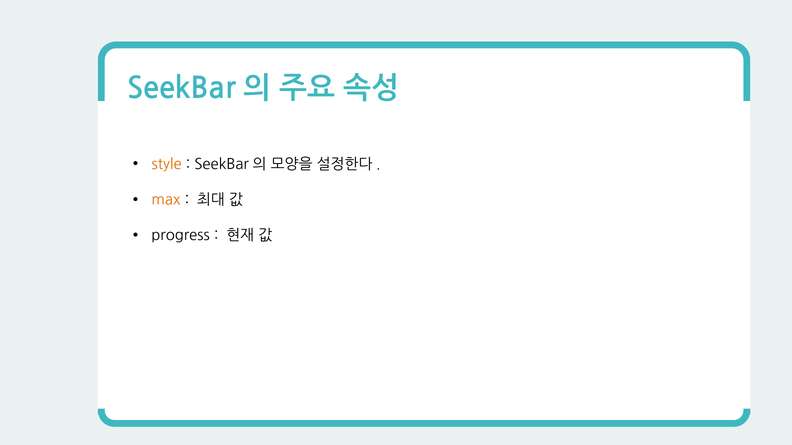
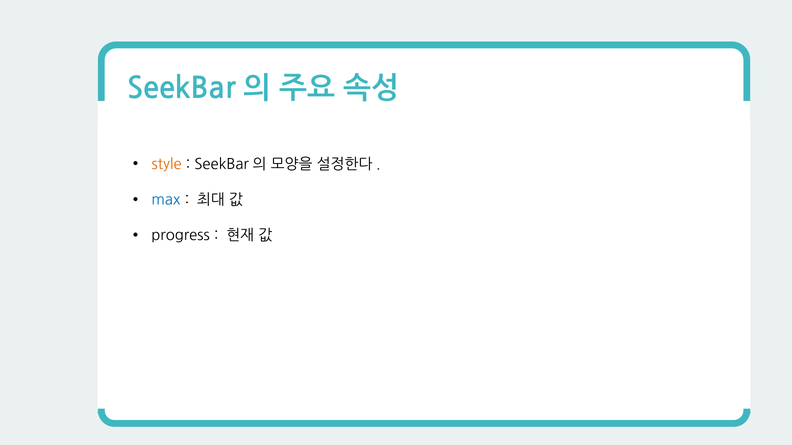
max colour: orange -> blue
